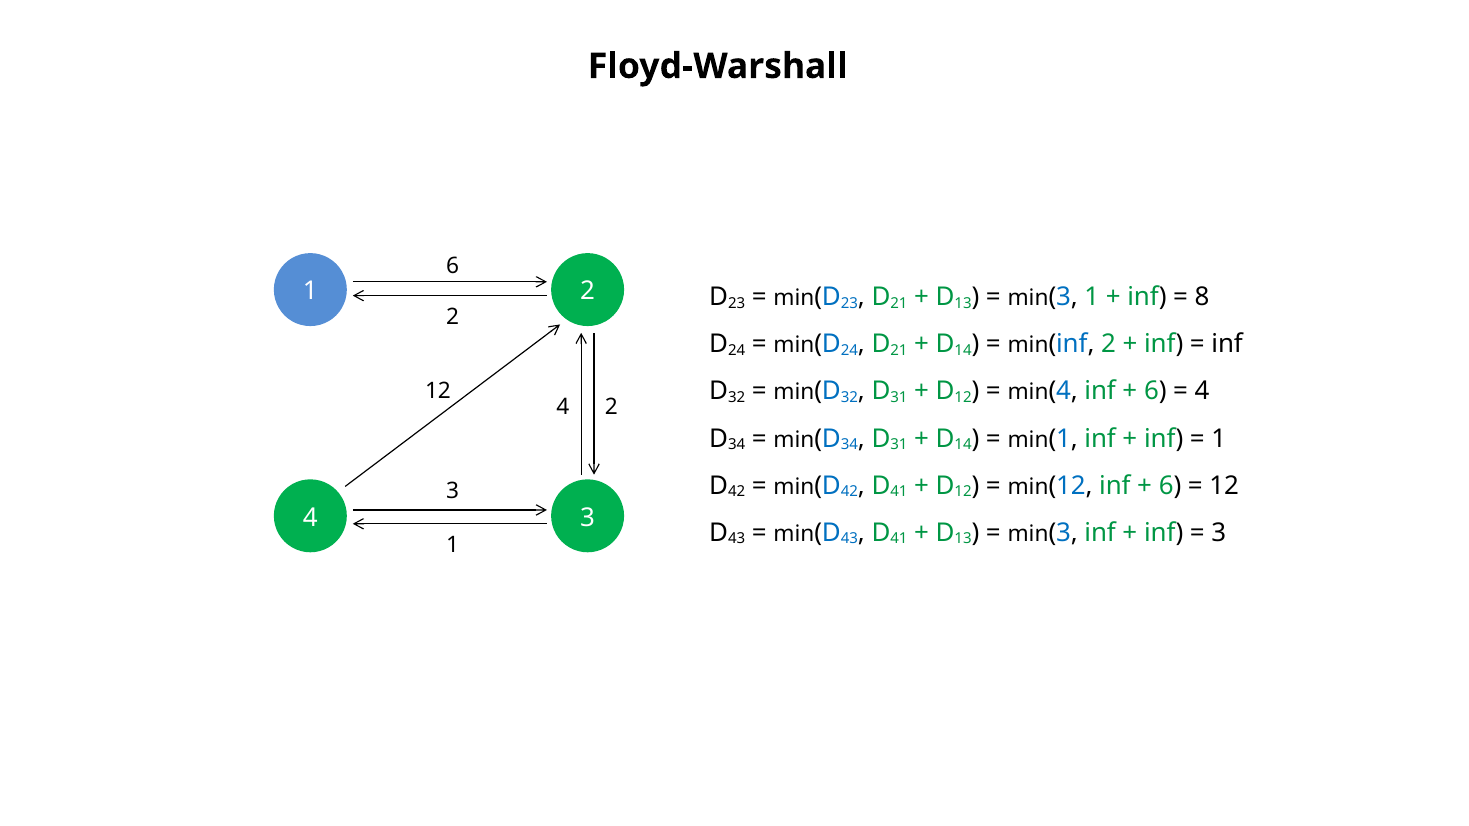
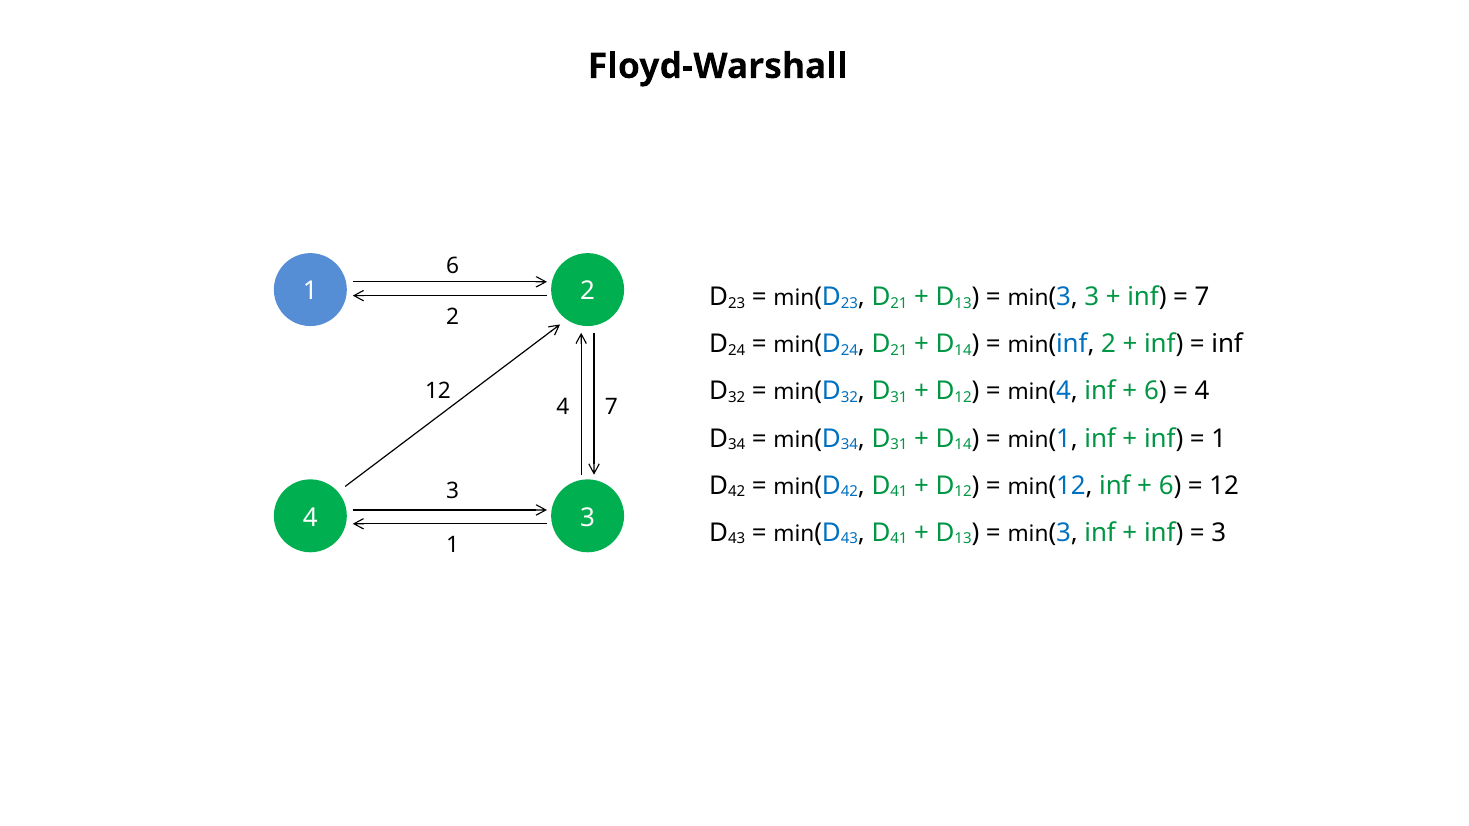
min(3 1: 1 -> 3
8 at (1202, 297): 8 -> 7
4 2: 2 -> 7
